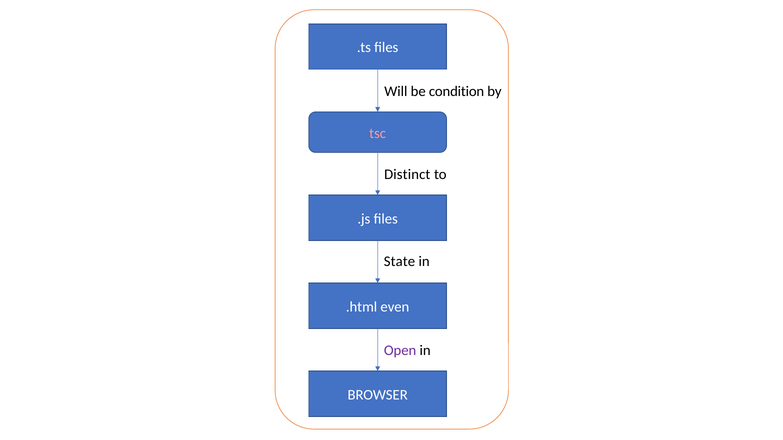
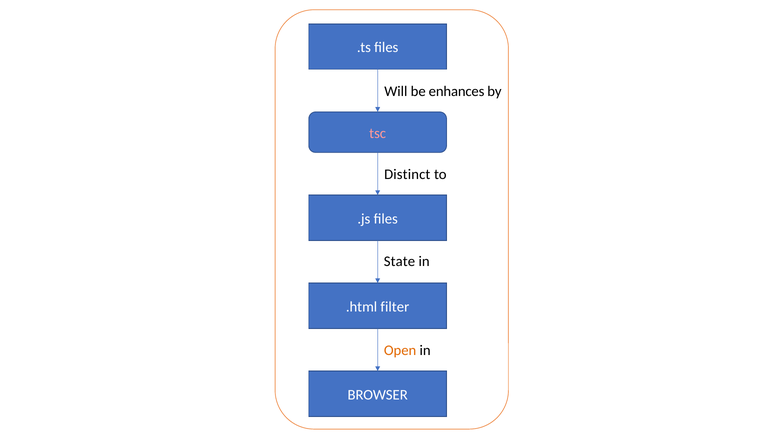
condition: condition -> enhances
even: even -> filter
Open colour: purple -> orange
